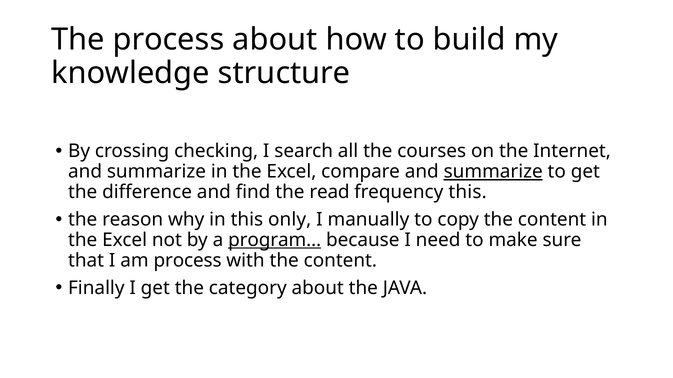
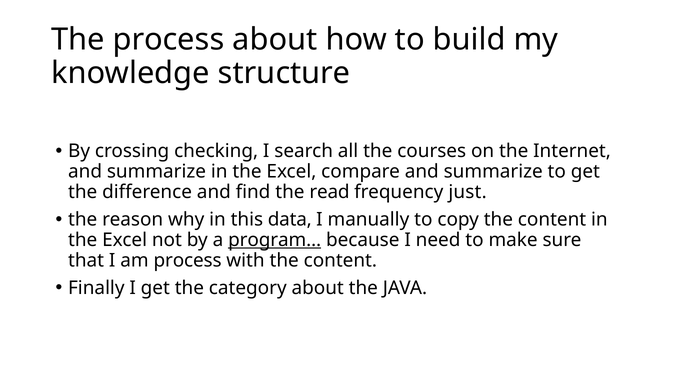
summarize at (493, 172) underline: present -> none
frequency this: this -> just
only: only -> data
